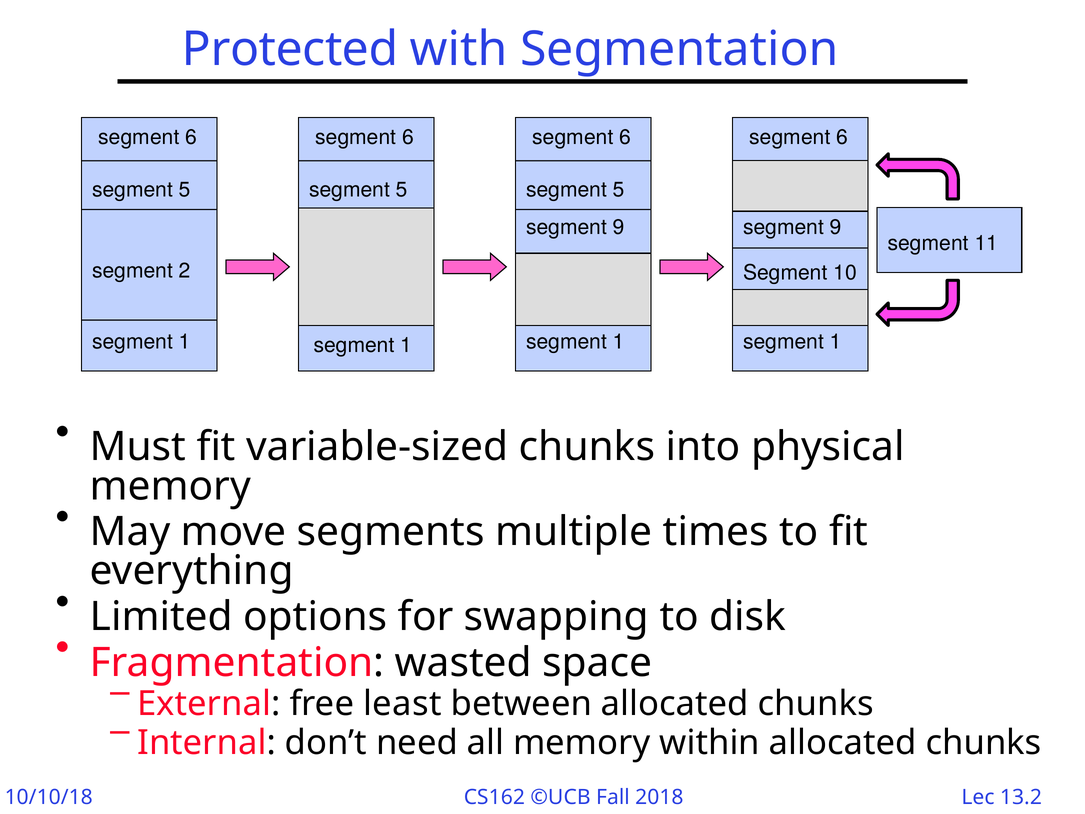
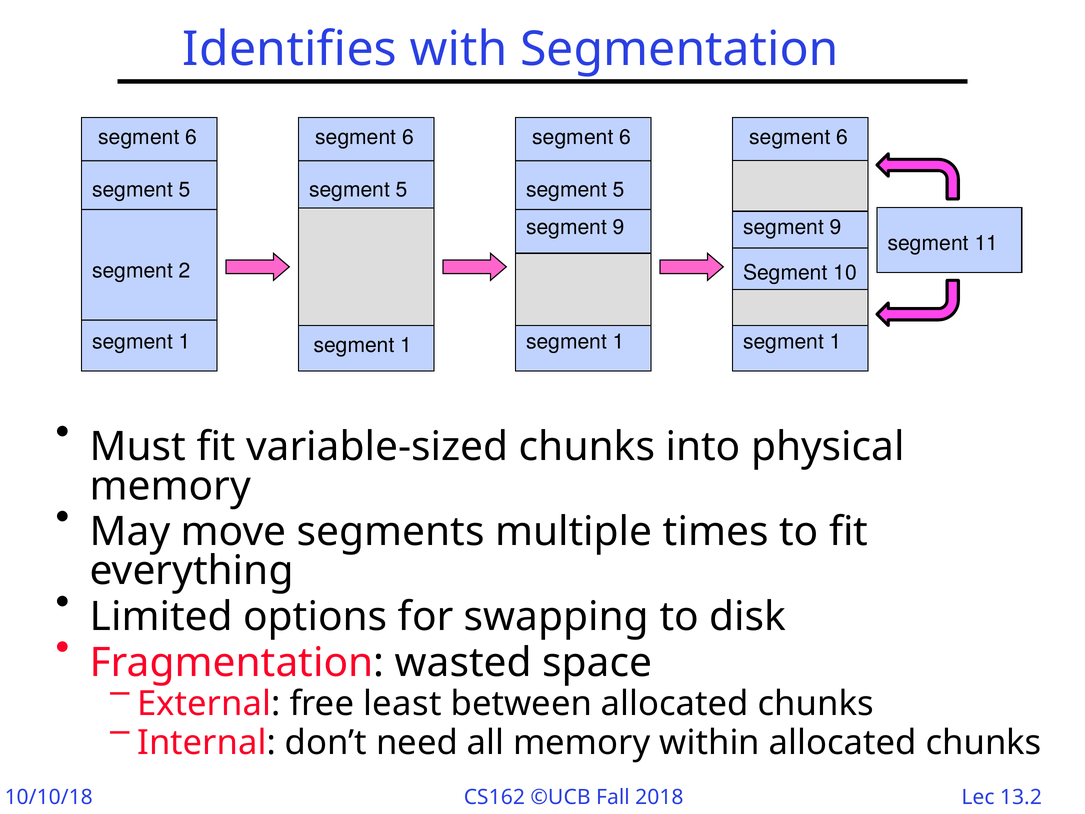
Protected: Protected -> Identifies
